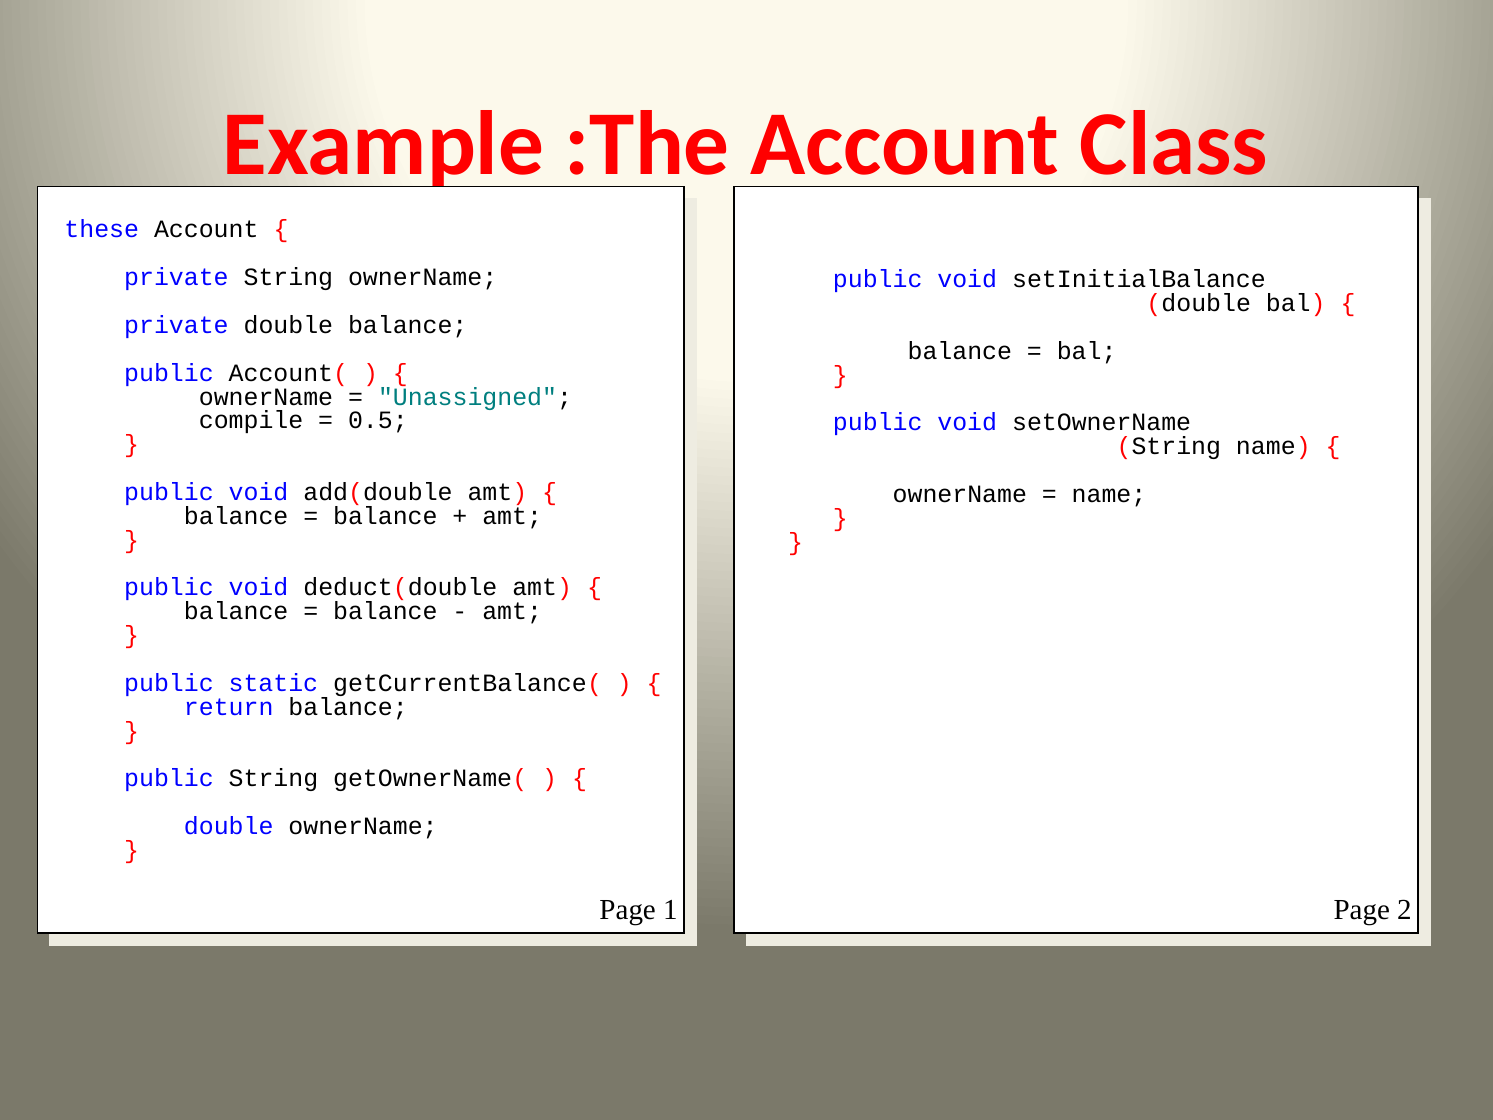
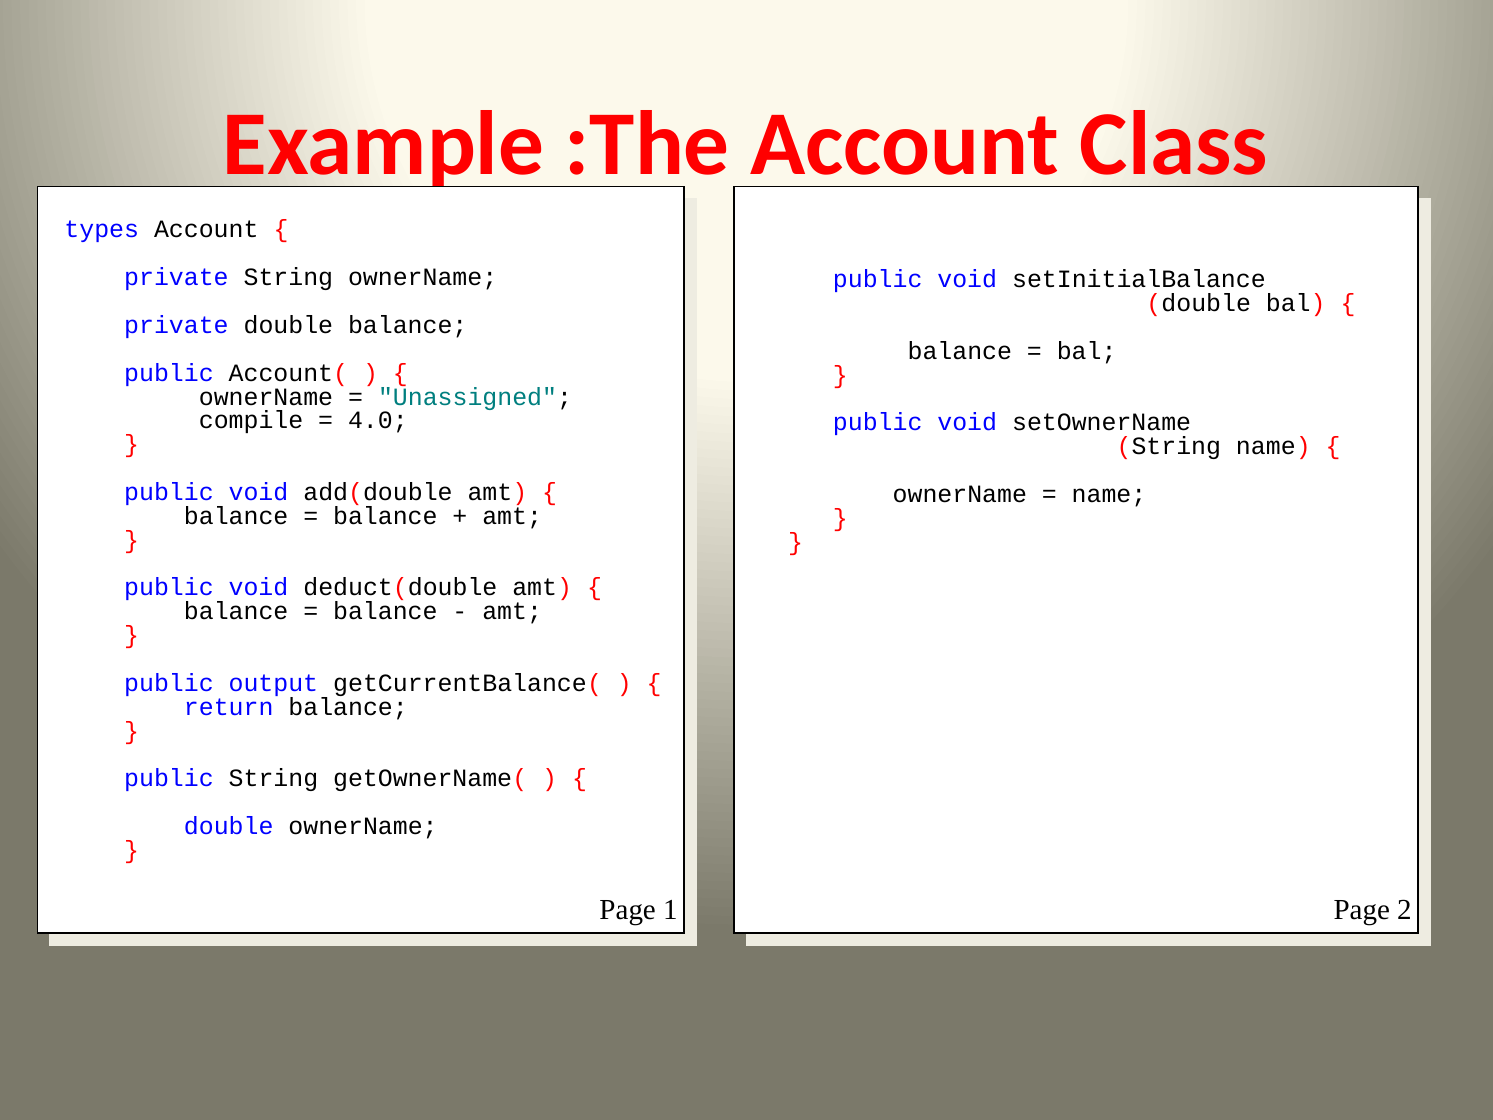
these: these -> types
0.5: 0.5 -> 4.0
static: static -> output
